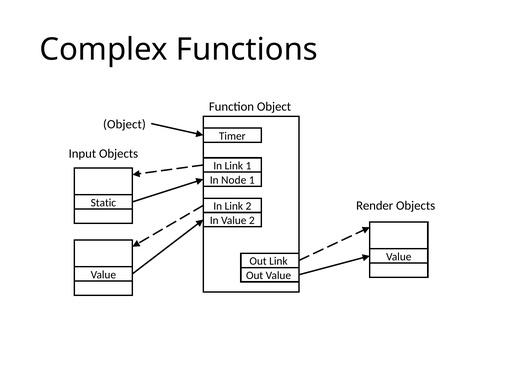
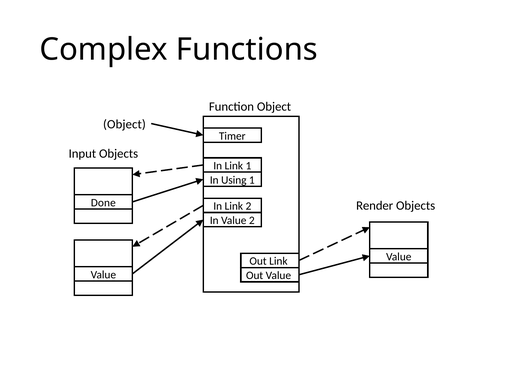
Node: Node -> Using
Static: Static -> Done
